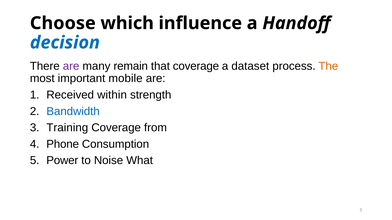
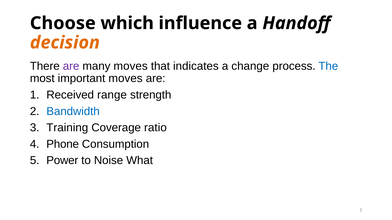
decision colour: blue -> orange
many remain: remain -> moves
that coverage: coverage -> indicates
dataset: dataset -> change
The colour: orange -> blue
important mobile: mobile -> moves
within: within -> range
from: from -> ratio
